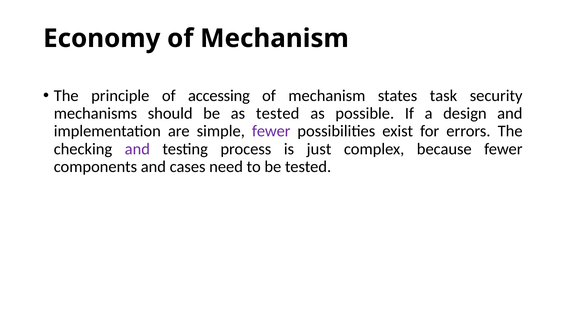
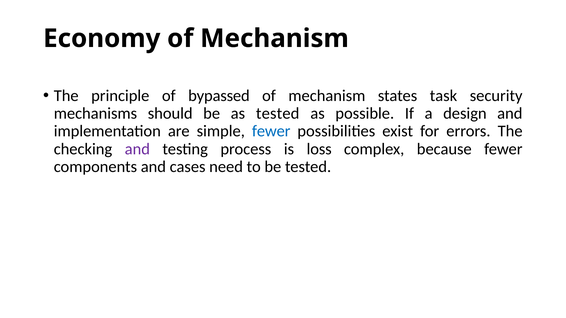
accessing: accessing -> bypassed
fewer at (271, 131) colour: purple -> blue
just: just -> loss
